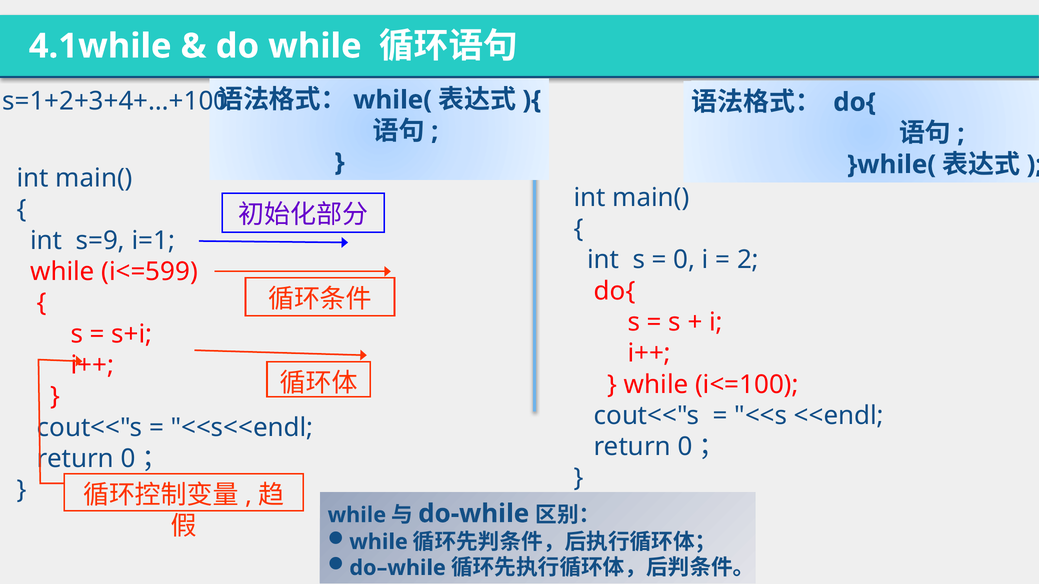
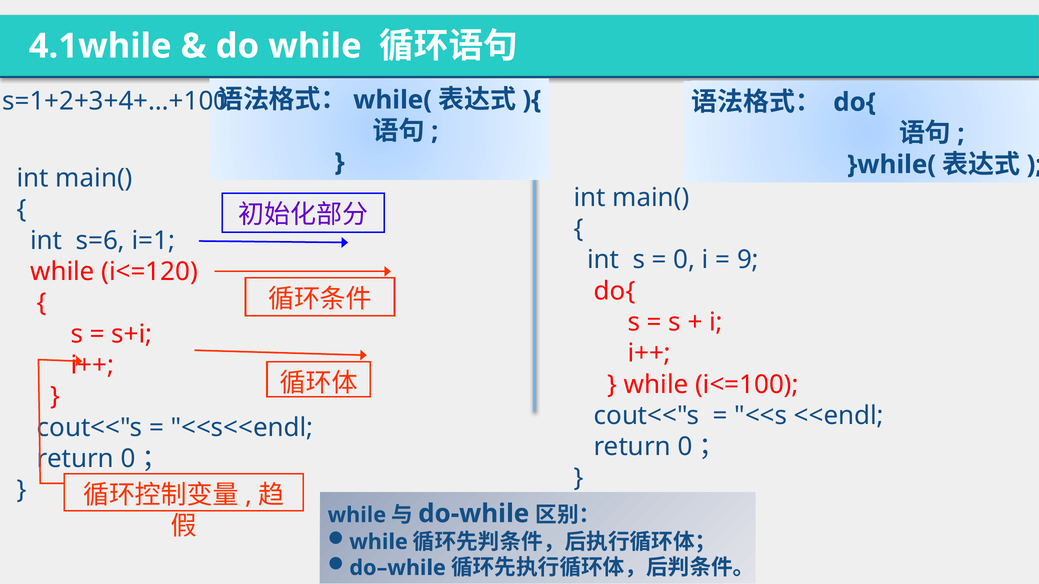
s=9: s=9 -> s=6
2: 2 -> 9
i<=599: i<=599 -> i<=120
